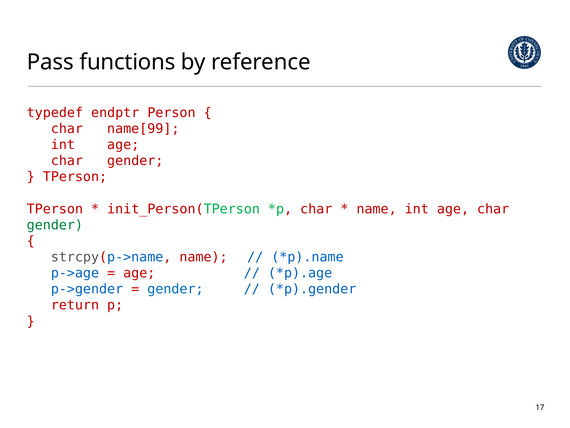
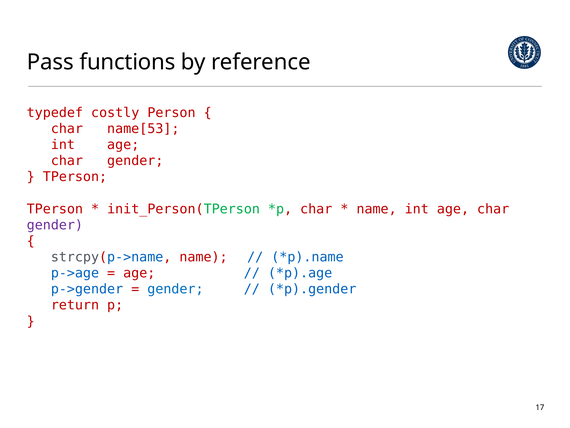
endptr: endptr -> costly
name[99: name[99 -> name[53
gender at (55, 225) colour: green -> purple
